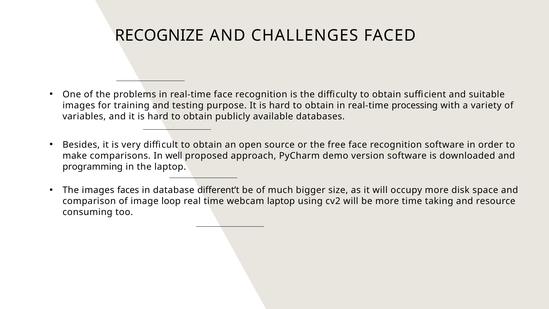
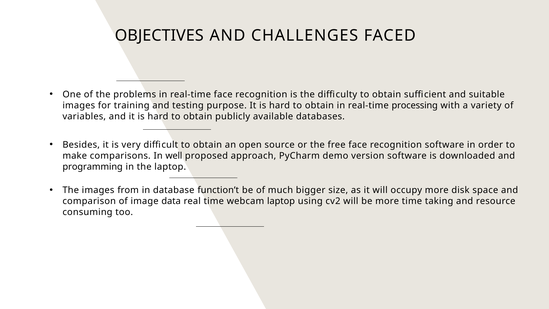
RECOGNIZE: RECOGNIZE -> OBJECTIVES
faces: faces -> from
different’t: different’t -> function’t
loop: loop -> data
